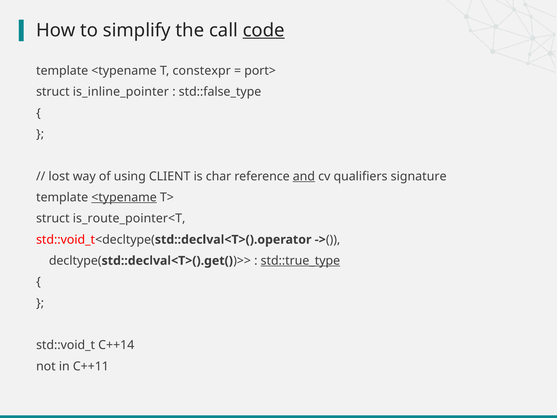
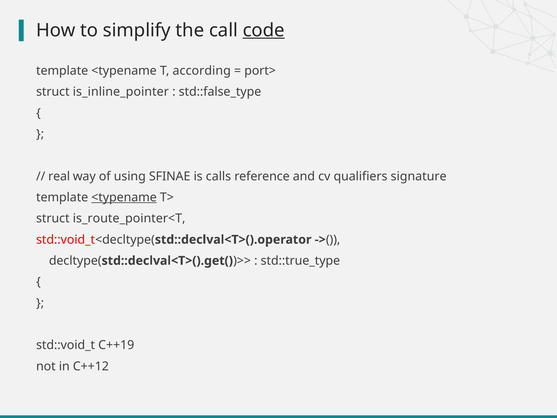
constexpr: constexpr -> according
lost: lost -> real
CLIENT: CLIENT -> SFINAE
char: char -> calls
and underline: present -> none
std::true_type underline: present -> none
C++14: C++14 -> C++19
C++11: C++11 -> C++12
